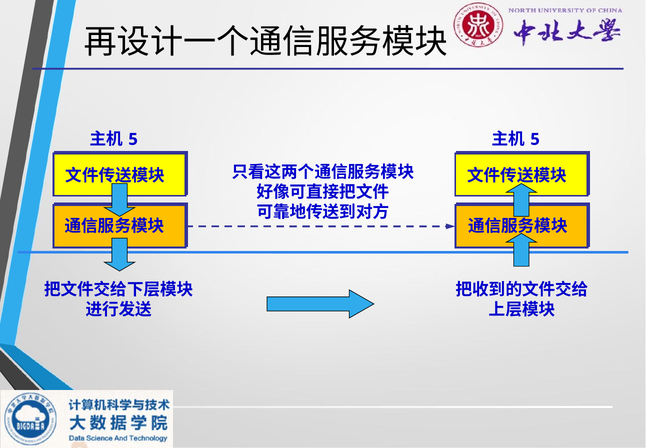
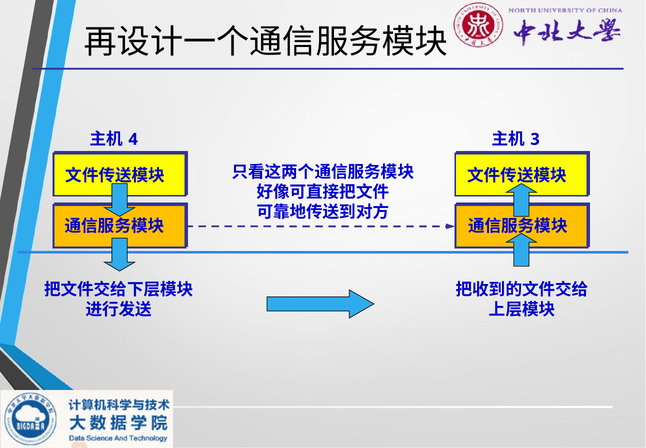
5 at (133, 139): 5 -> 4
5 at (535, 139): 5 -> 3
